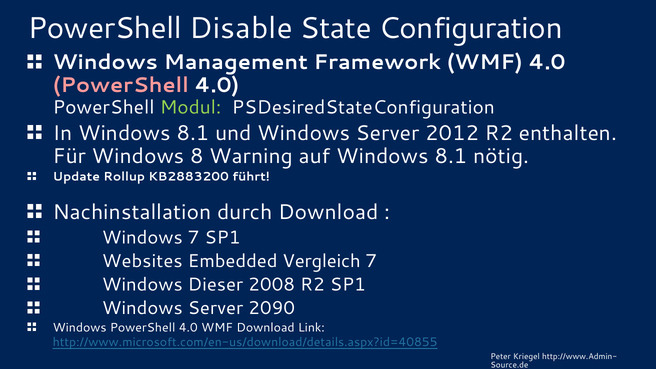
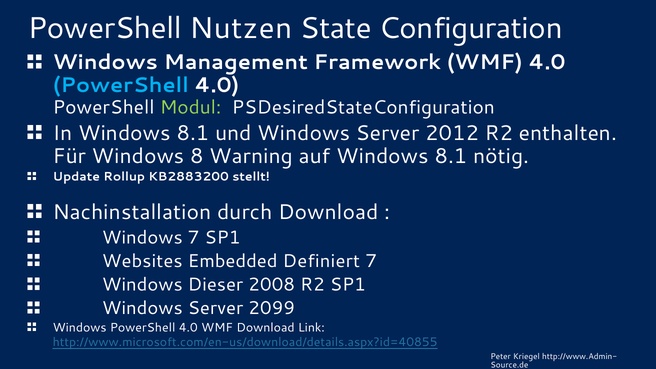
Disable: Disable -> Nutzen
PowerShell at (121, 85) colour: pink -> light blue
führt: führt -> stellt
Vergleich: Vergleich -> Definiert
2090: 2090 -> 2099
